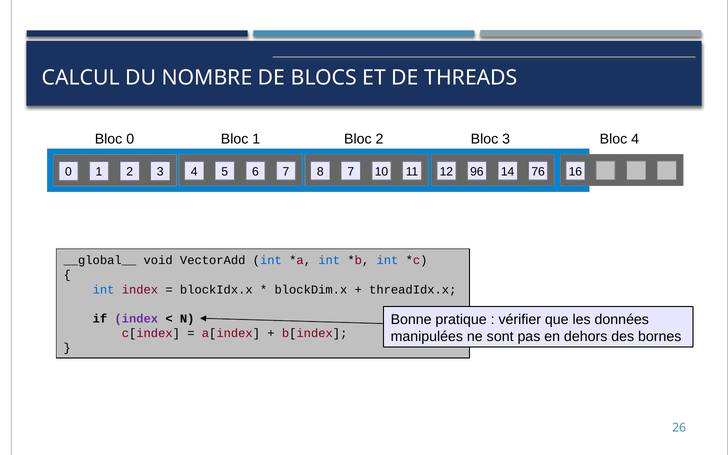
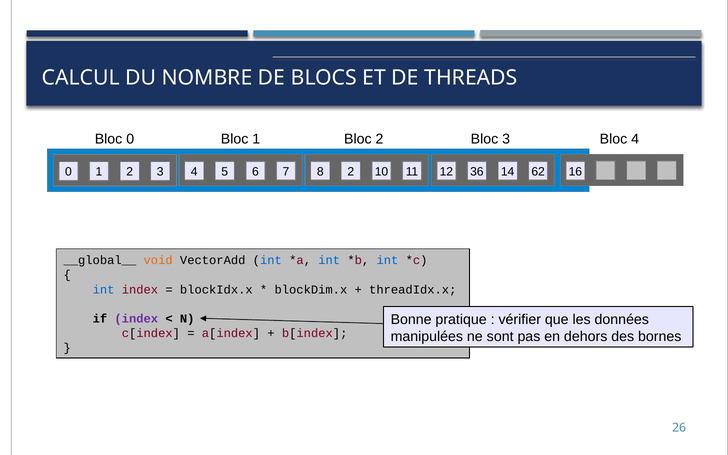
4 7: 7 -> 2
96: 96 -> 36
76: 76 -> 62
void colour: black -> orange
